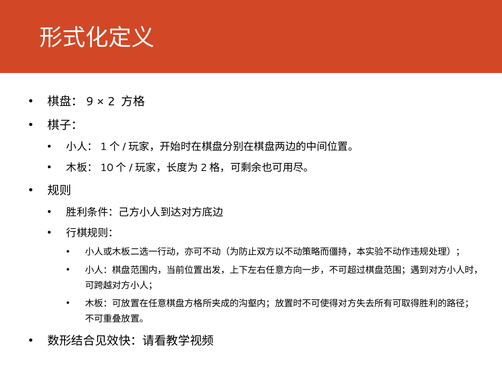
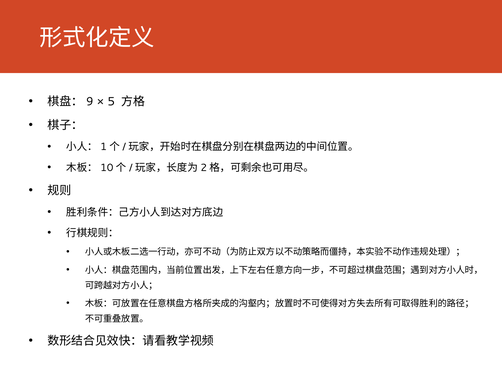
2: 2 -> 5
